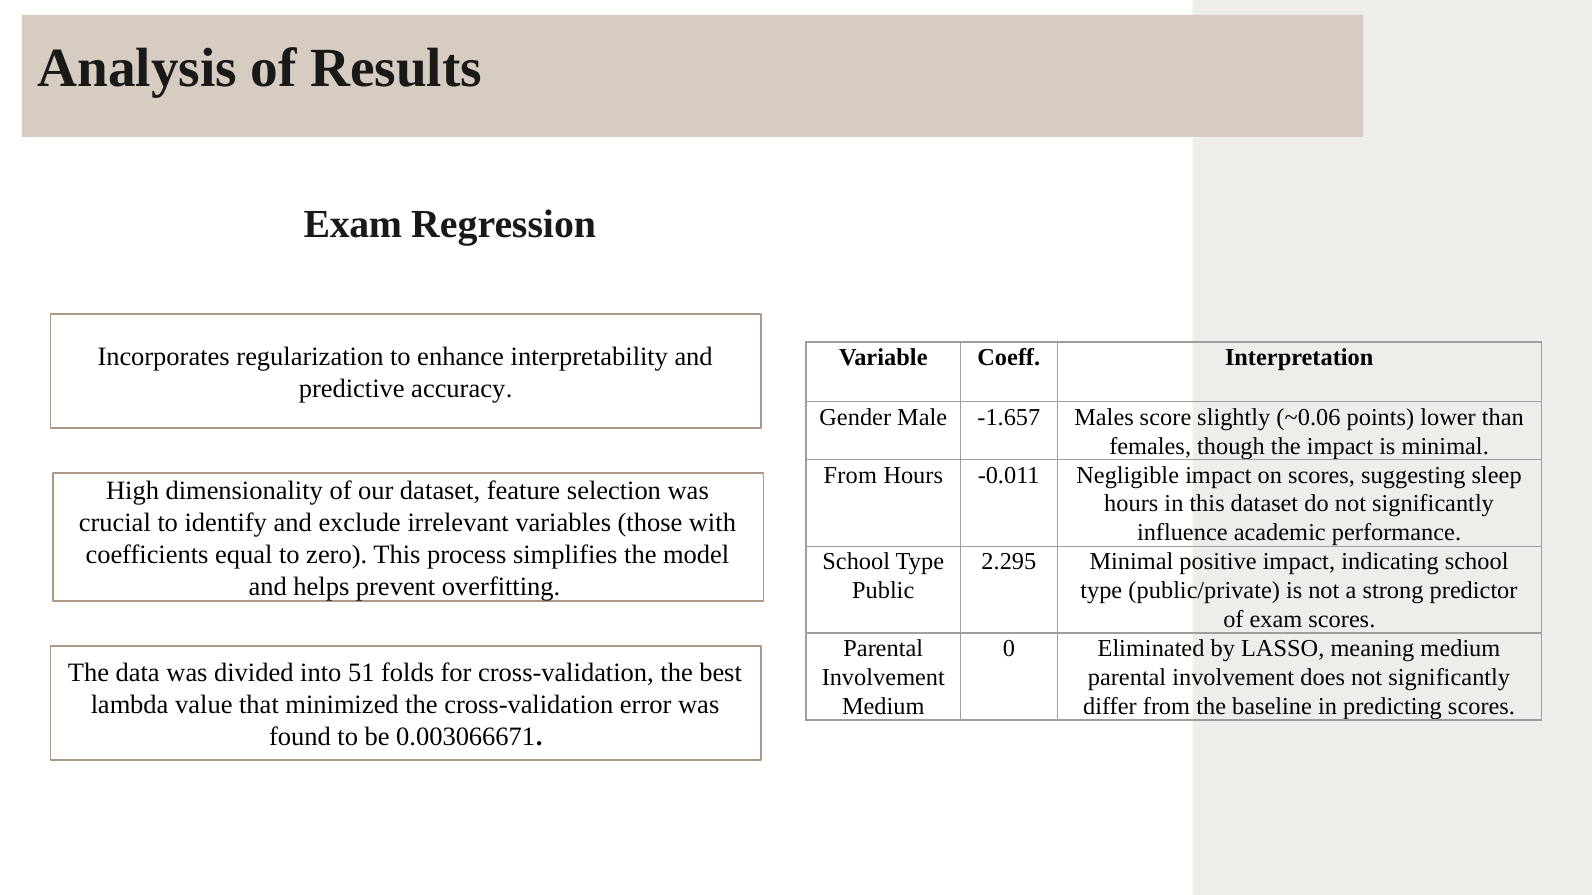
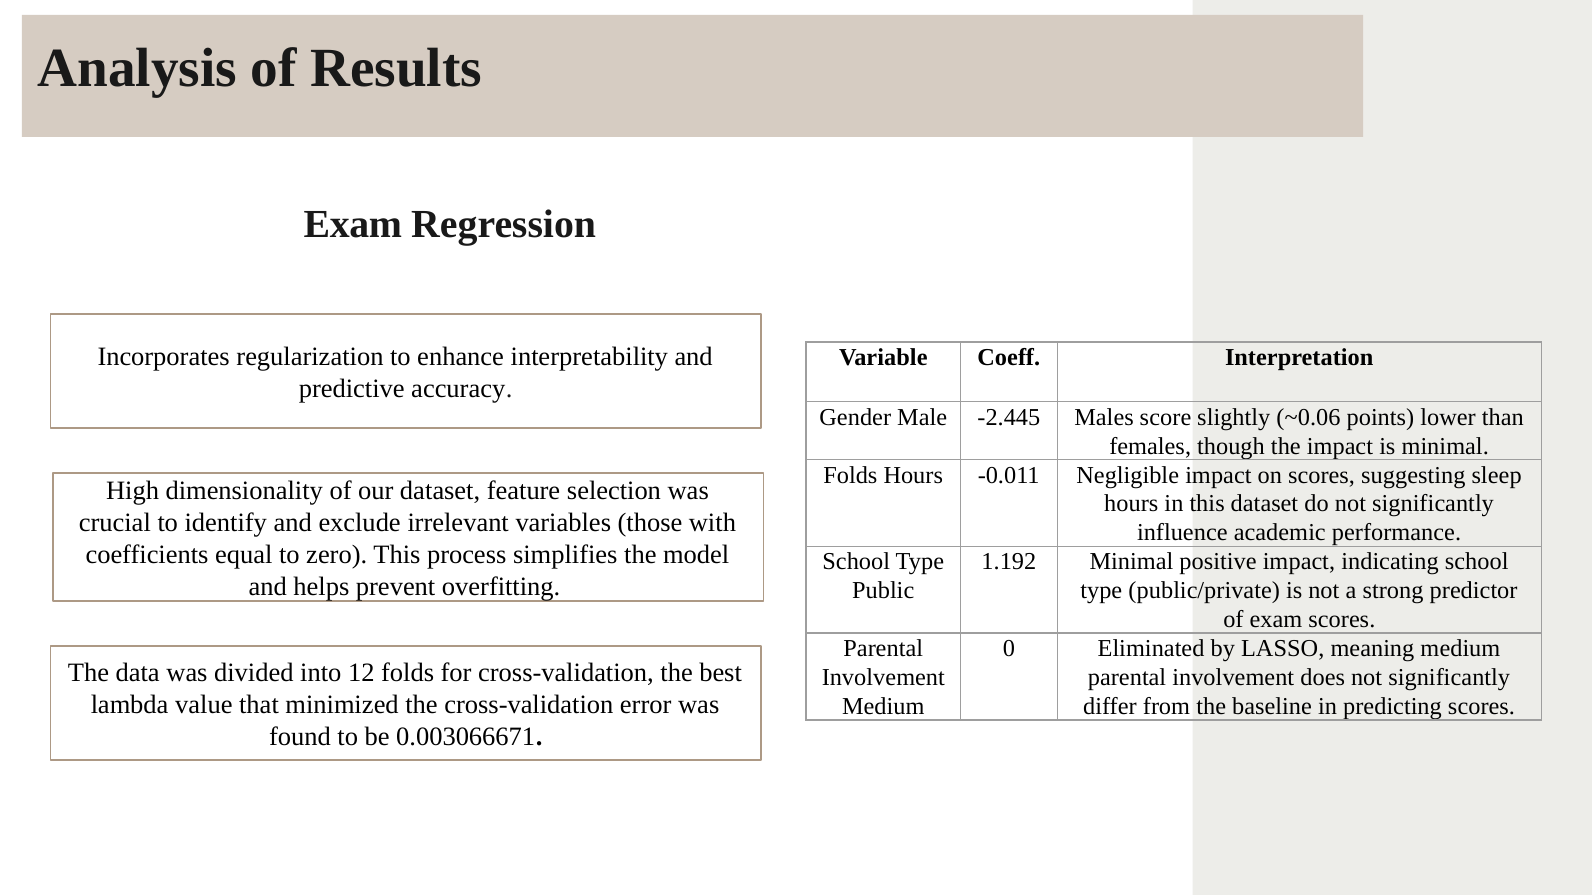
-1.657: -1.657 -> -2.445
From at (850, 475): From -> Folds
2.295: 2.295 -> 1.192
51: 51 -> 12
